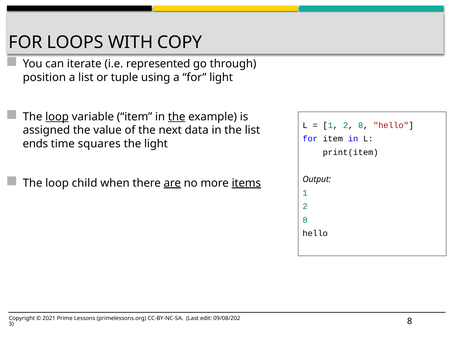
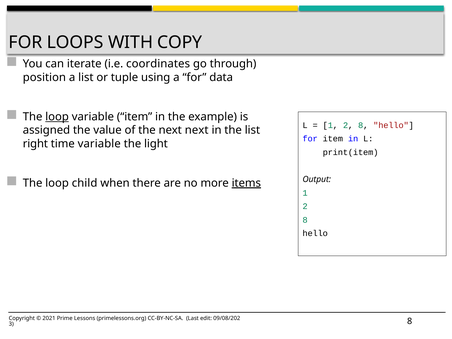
represented: represented -> coordinates
for light: light -> data
the at (177, 117) underline: present -> none
next data: data -> next
ends: ends -> right
time squares: squares -> variable
are underline: present -> none
